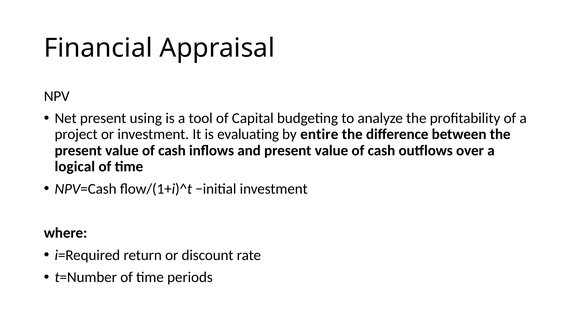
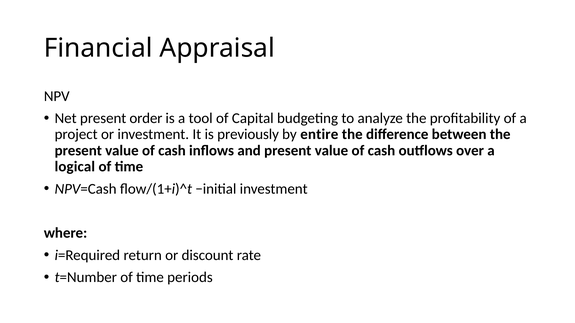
using: using -> order
evaluating: evaluating -> previously
